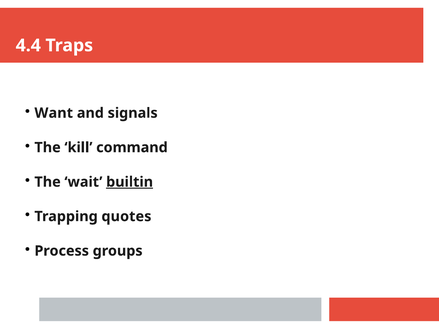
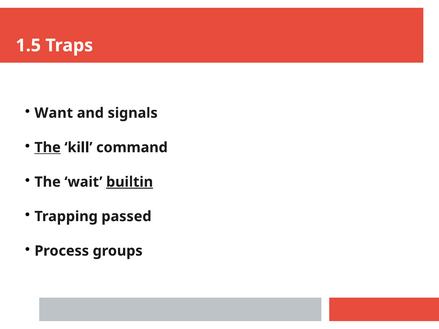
4.4: 4.4 -> 1.5
The at (48, 148) underline: none -> present
quotes: quotes -> passed
